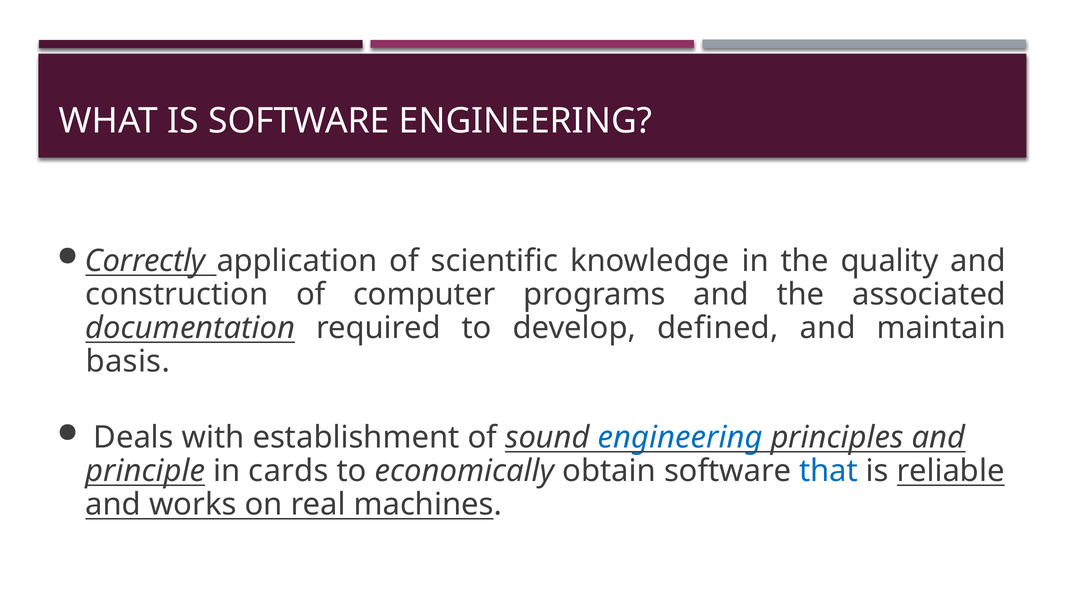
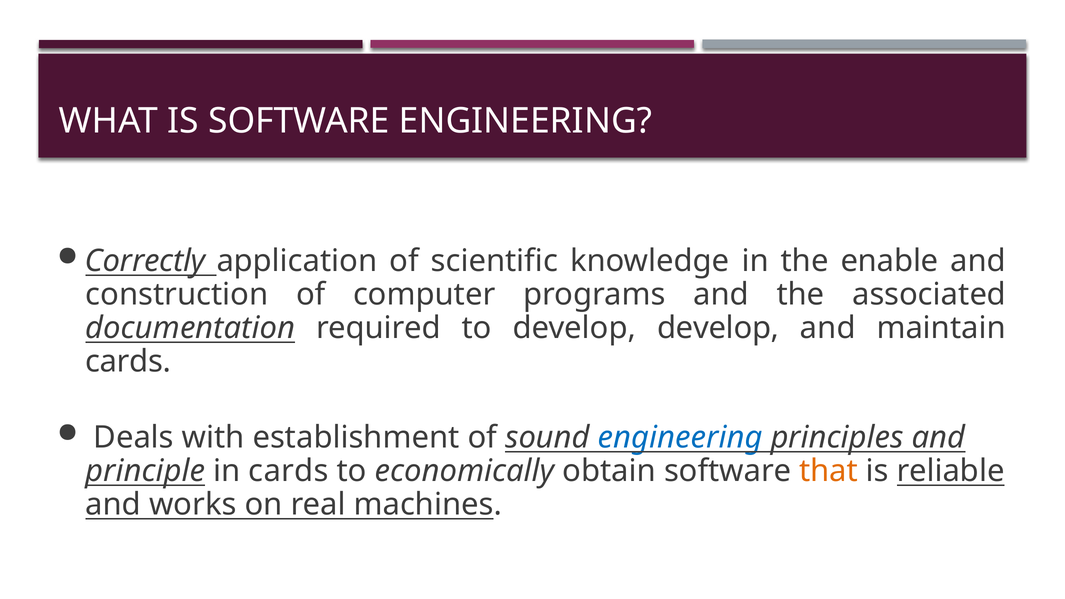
quality: quality -> enable
develop defined: defined -> develop
basis at (128, 362): basis -> cards
that colour: blue -> orange
